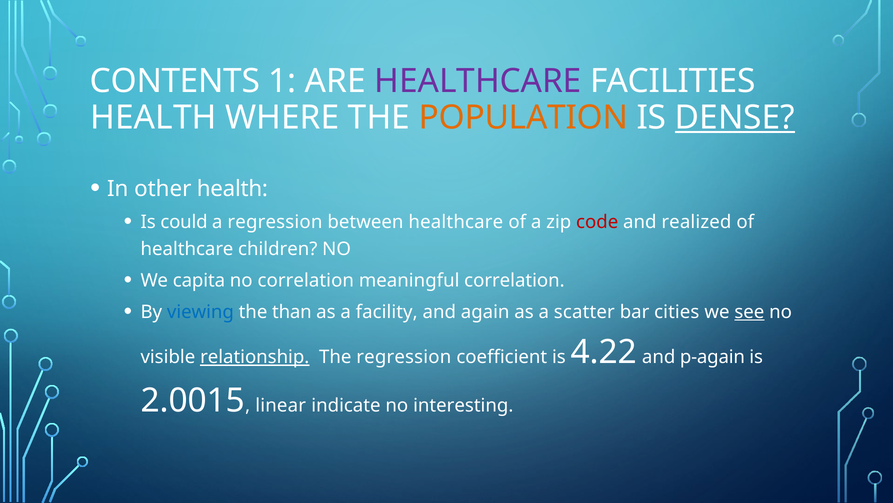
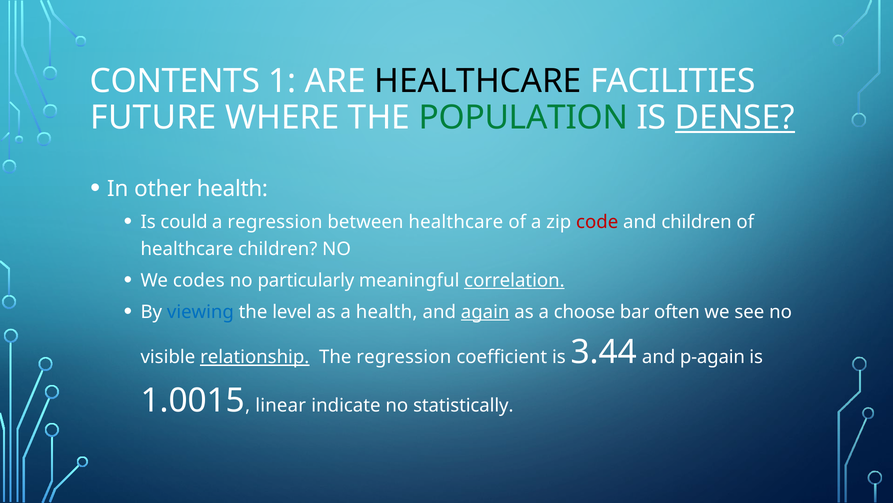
HEALTHCARE at (478, 81) colour: purple -> black
HEALTH at (153, 117): HEALTH -> FUTURE
POPULATION colour: orange -> green
and realized: realized -> children
capita: capita -> codes
no correlation: correlation -> particularly
correlation at (514, 280) underline: none -> present
than: than -> level
a facility: facility -> health
again underline: none -> present
scatter: scatter -> choose
cities: cities -> often
see underline: present -> none
4.22: 4.22 -> 3.44
2.0015: 2.0015 -> 1.0015
interesting: interesting -> statistically
